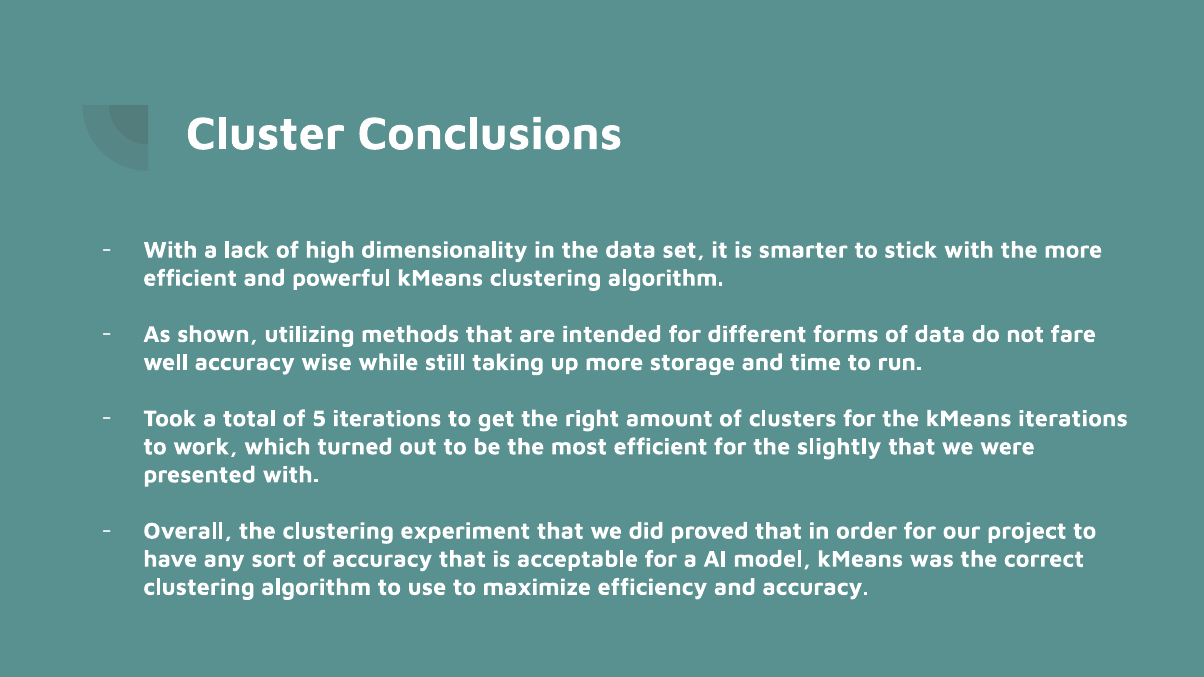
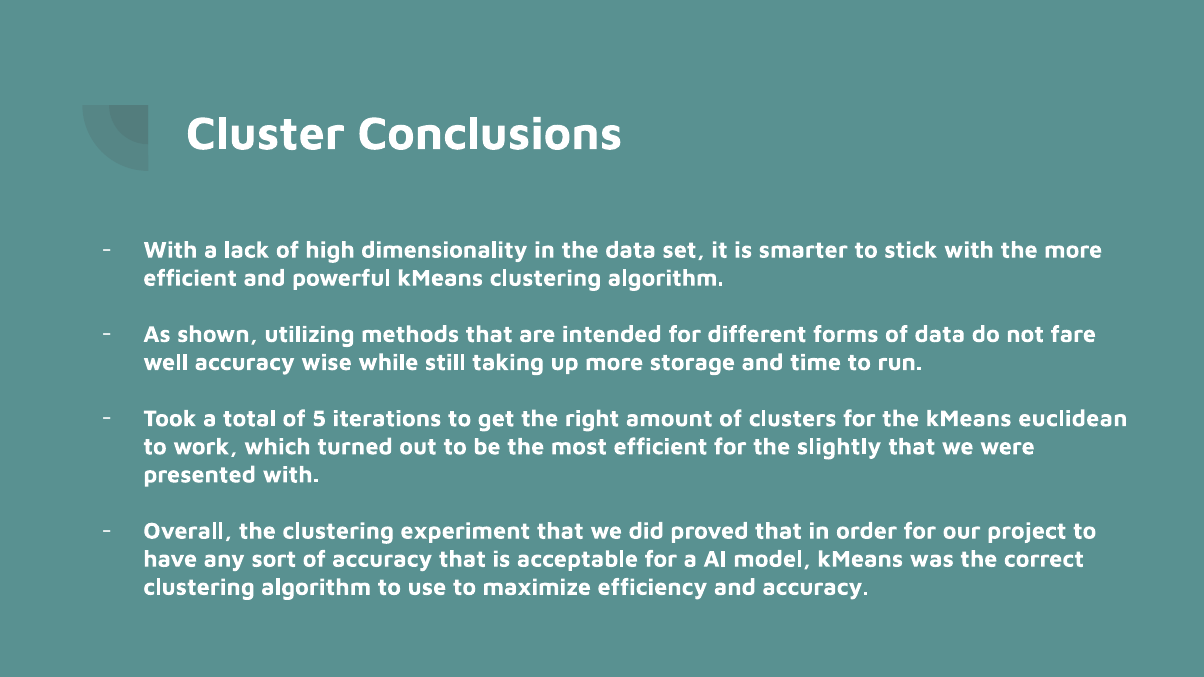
kMeans iterations: iterations -> euclidean
